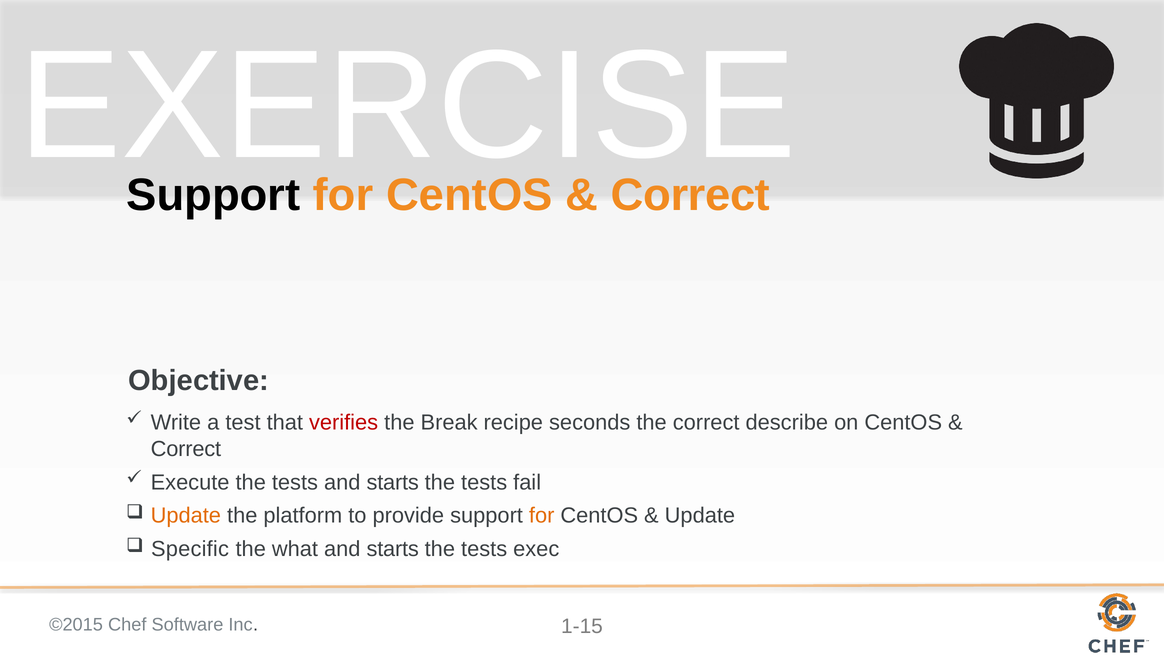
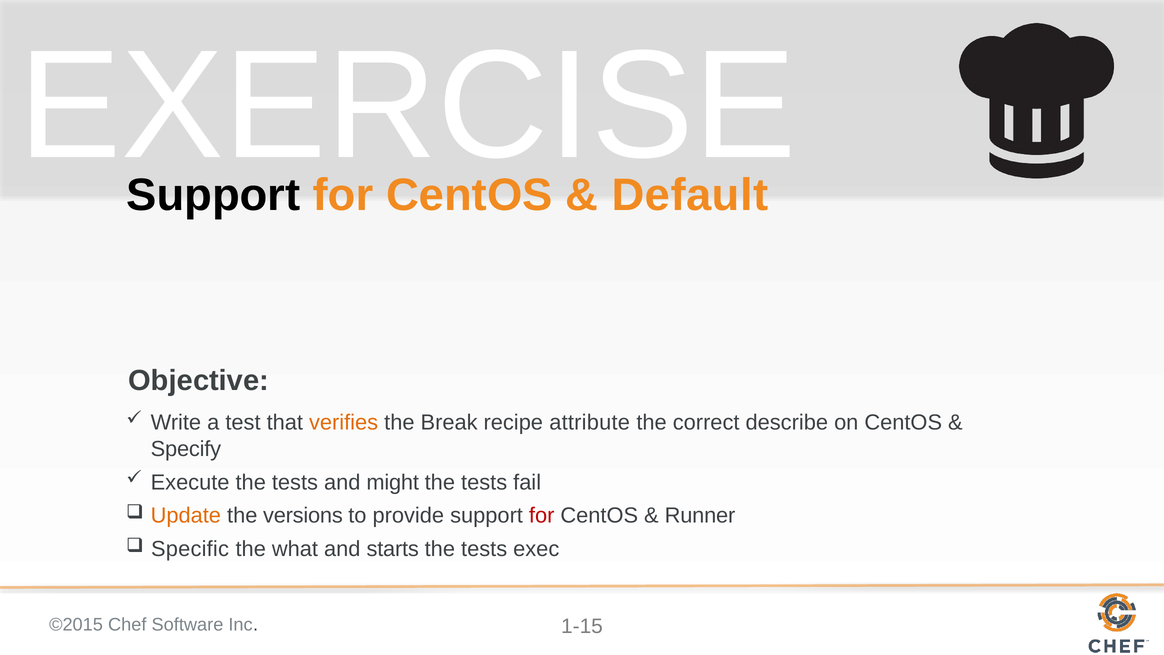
Correct at (690, 195): Correct -> Default
verifies colour: red -> orange
seconds: seconds -> attribute
Correct at (186, 449): Correct -> Specify
tests and starts: starts -> might
platform: platform -> versions
for at (542, 516) colour: orange -> red
Update at (700, 516): Update -> Runner
